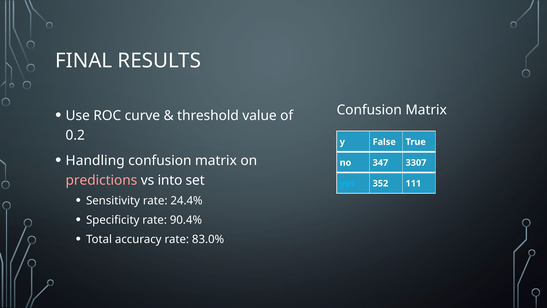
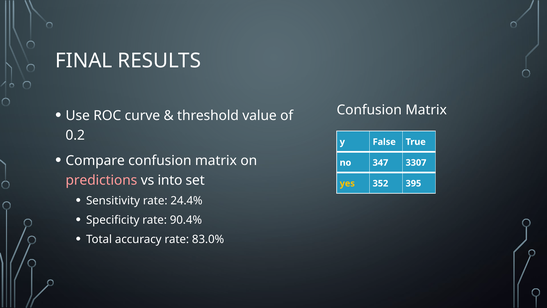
Handling: Handling -> Compare
yes colour: light blue -> yellow
111: 111 -> 395
